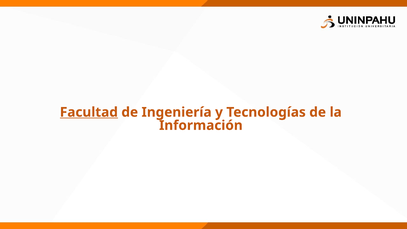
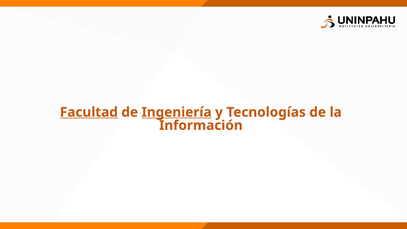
Ingeniería underline: none -> present
